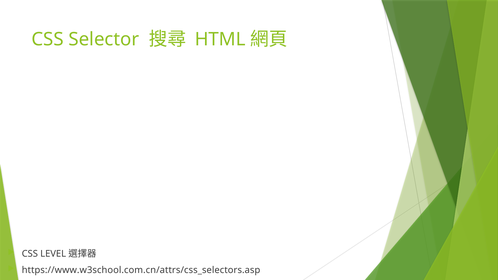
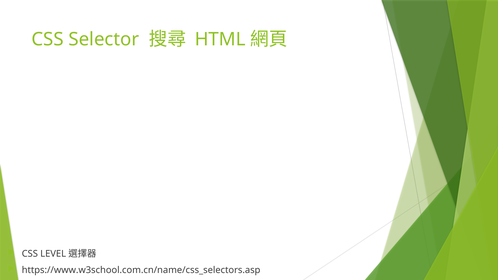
https://www.w3school.com.cn/attrs/css_selectors.asp: https://www.w3school.com.cn/attrs/css_selectors.asp -> https://www.w3school.com.cn/name/css_selectors.asp
